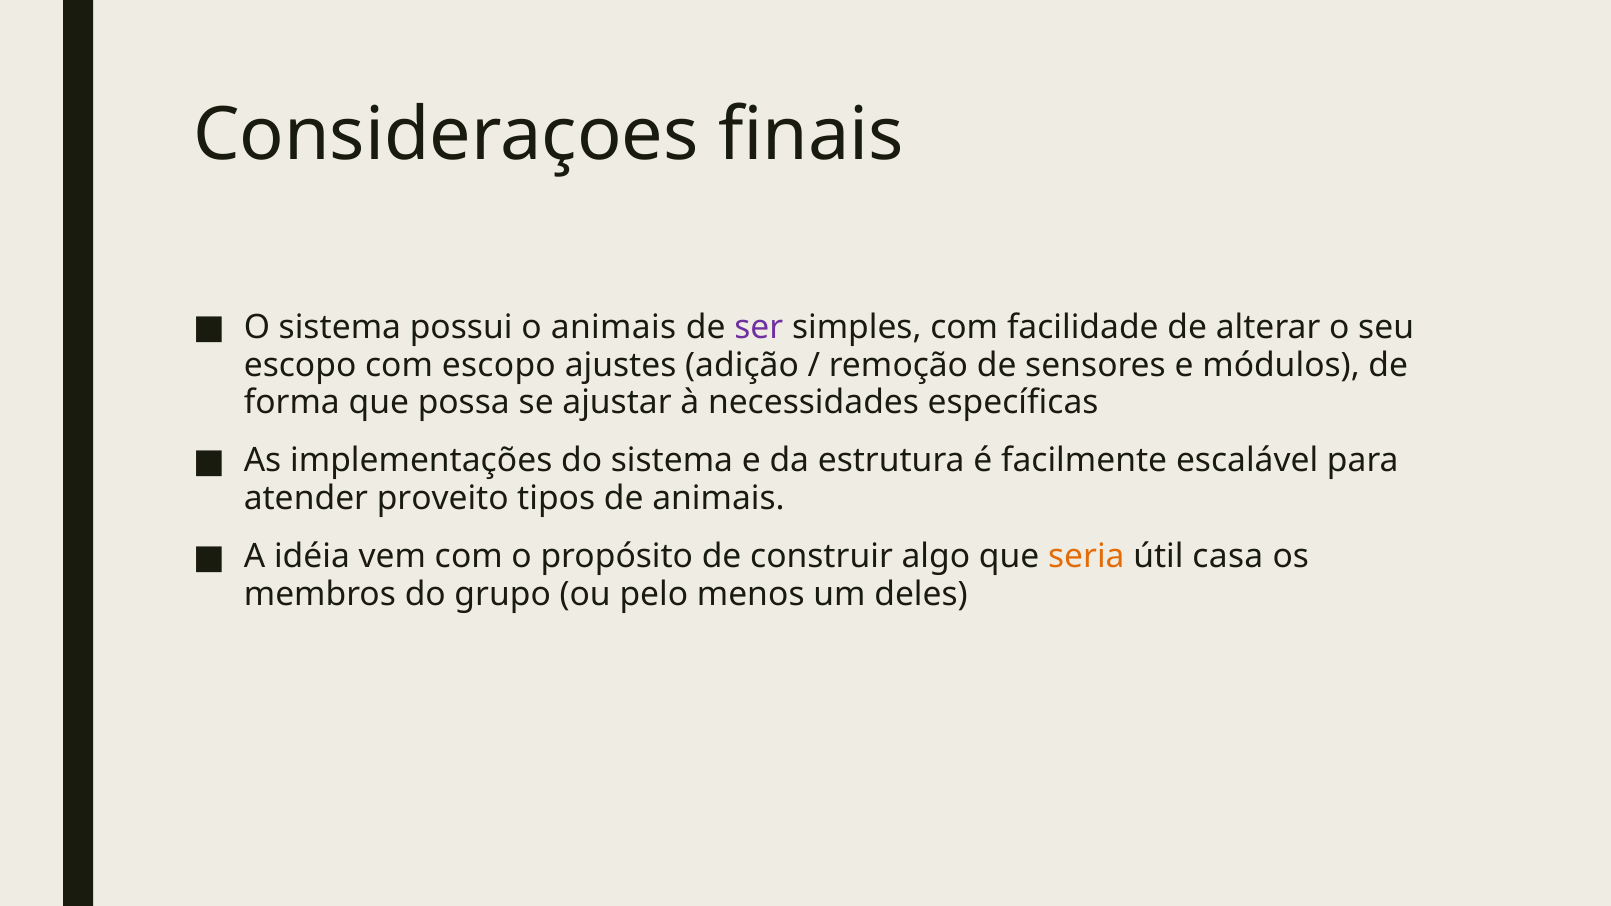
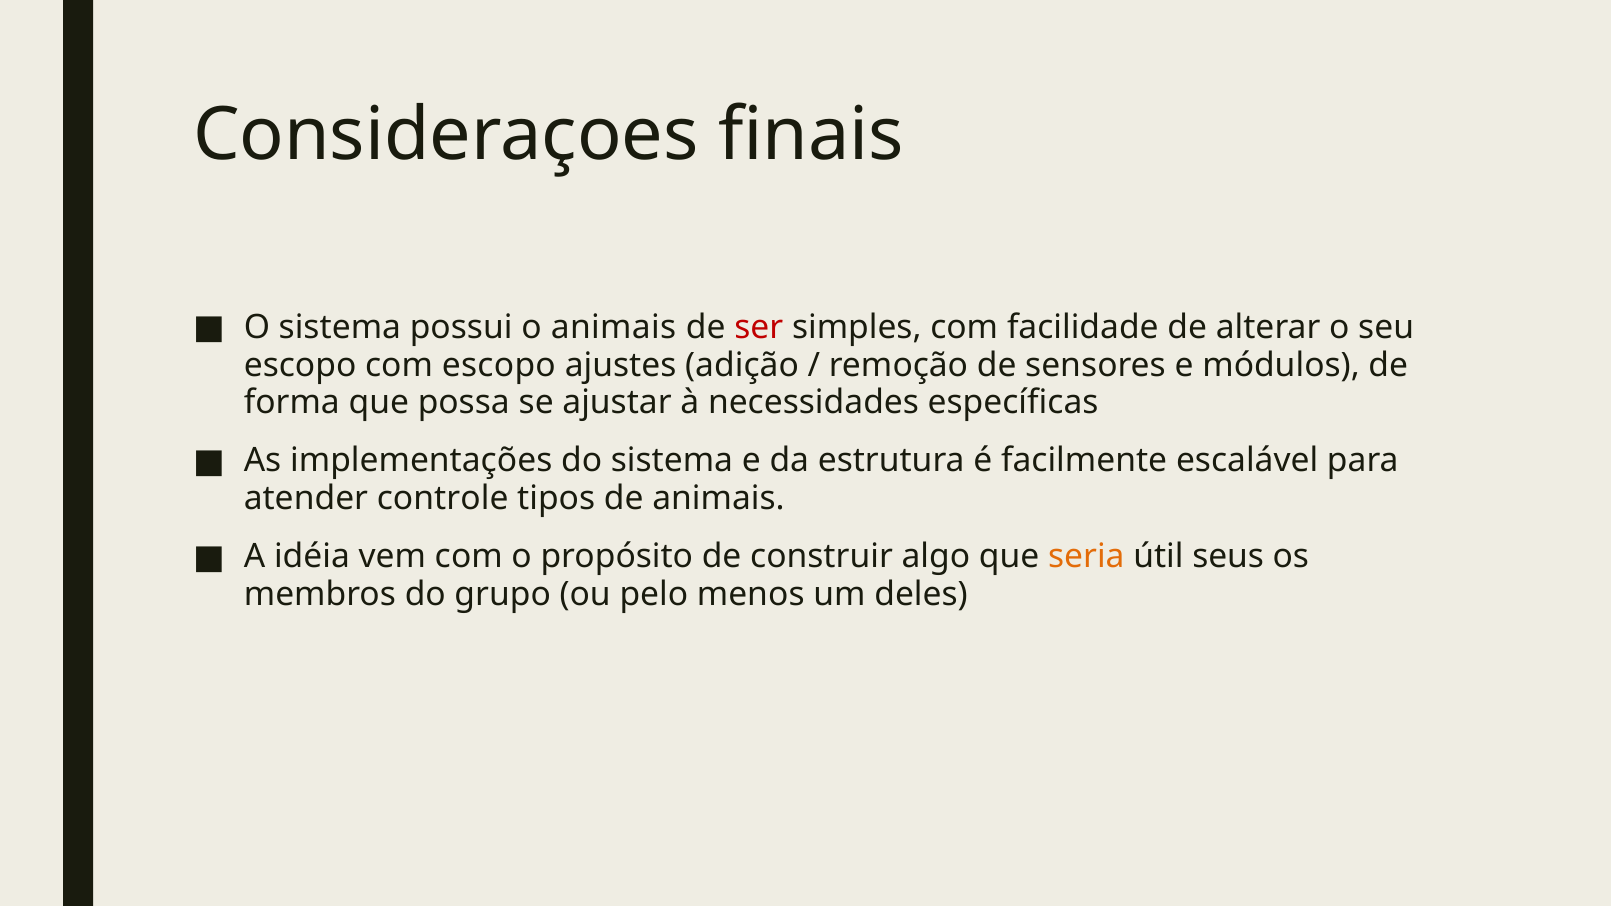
ser colour: purple -> red
proveito: proveito -> controle
casa: casa -> seus
